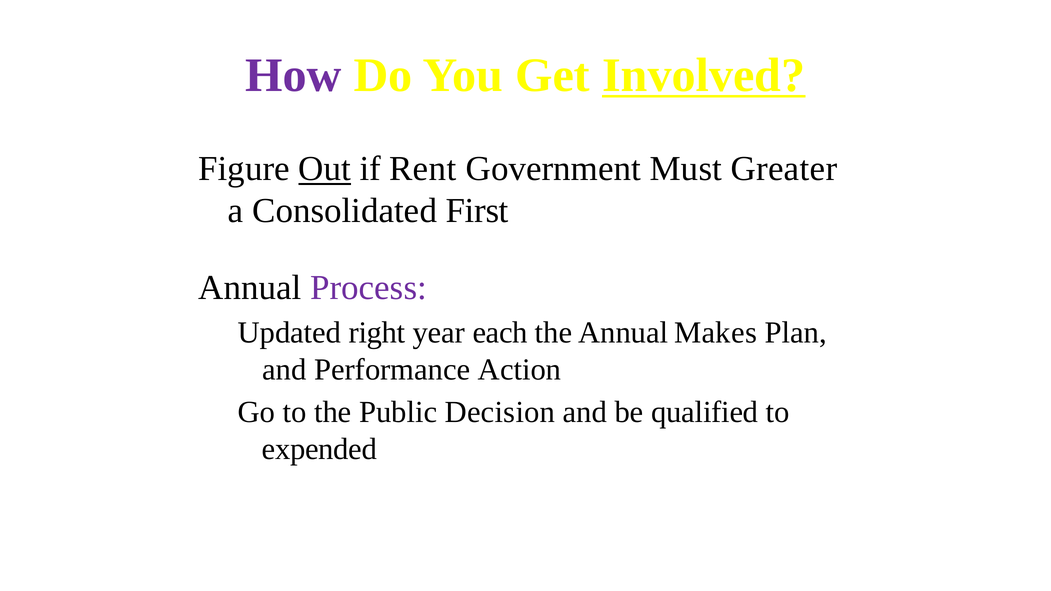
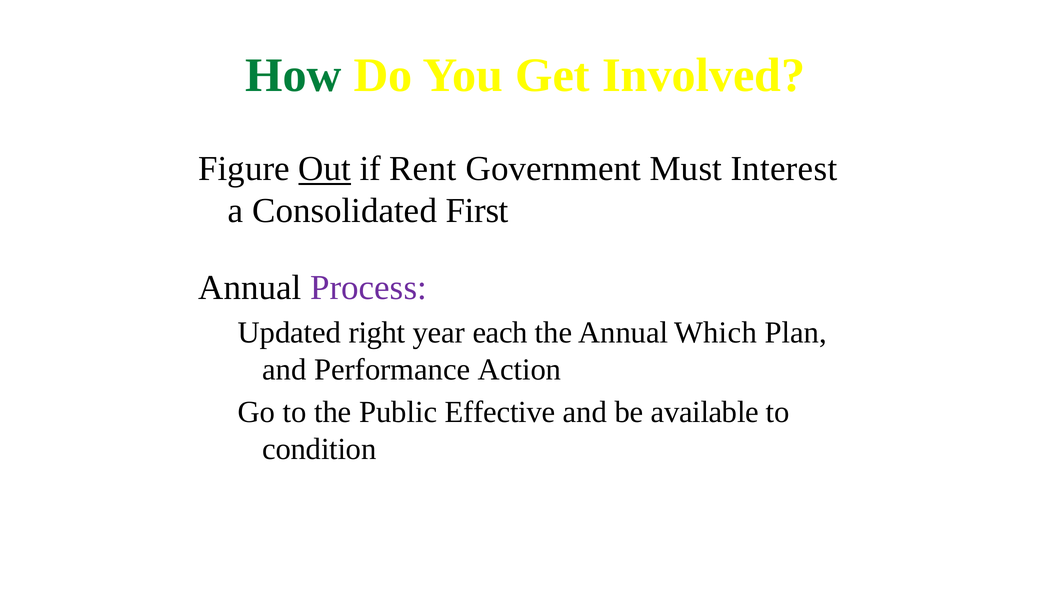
How colour: purple -> green
Involved underline: present -> none
Greater: Greater -> Interest
Makes: Makes -> Which
Decision: Decision -> Effective
qualified: qualified -> available
expended: expended -> condition
